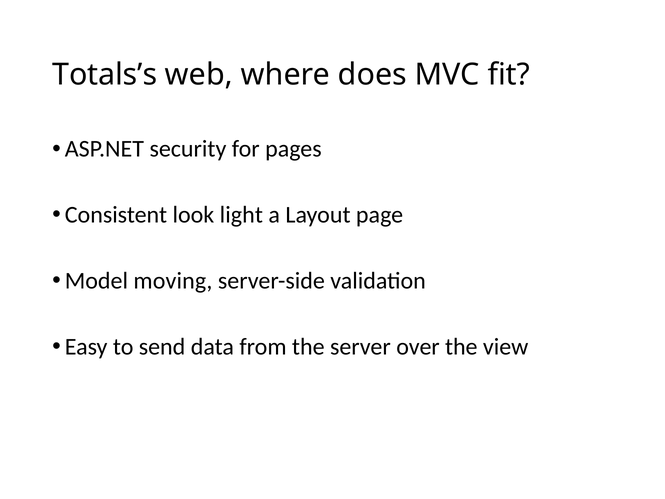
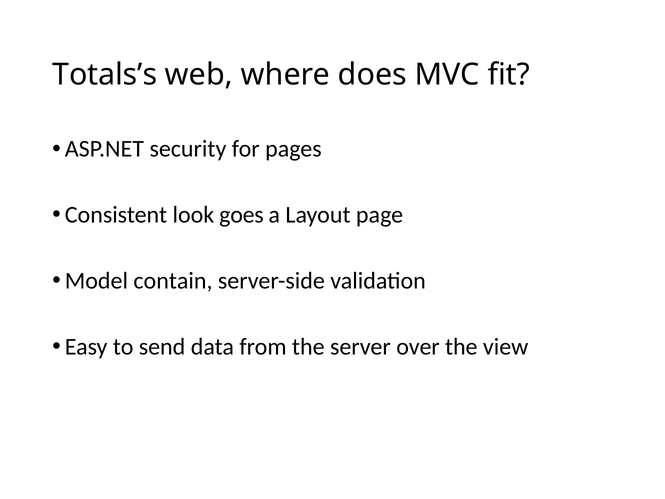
light: light -> goes
moving: moving -> contain
